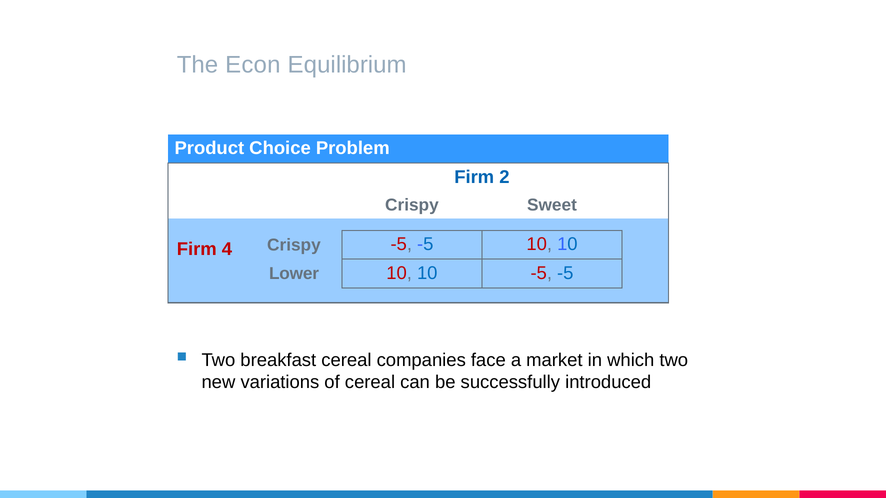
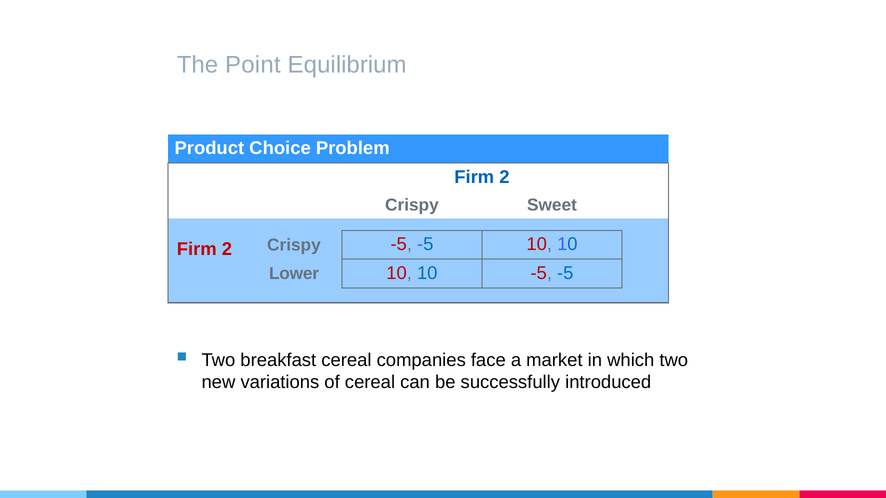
Econ: Econ -> Point
4 at (227, 249): 4 -> 2
